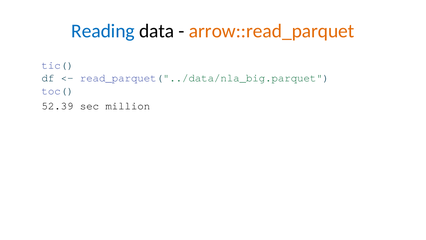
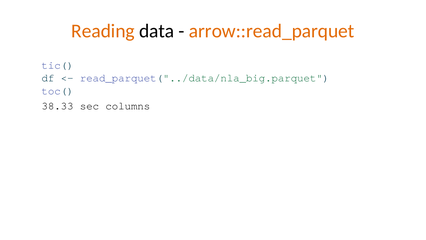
Reading colour: blue -> orange
52.39: 52.39 -> 38.33
million: million -> columns
